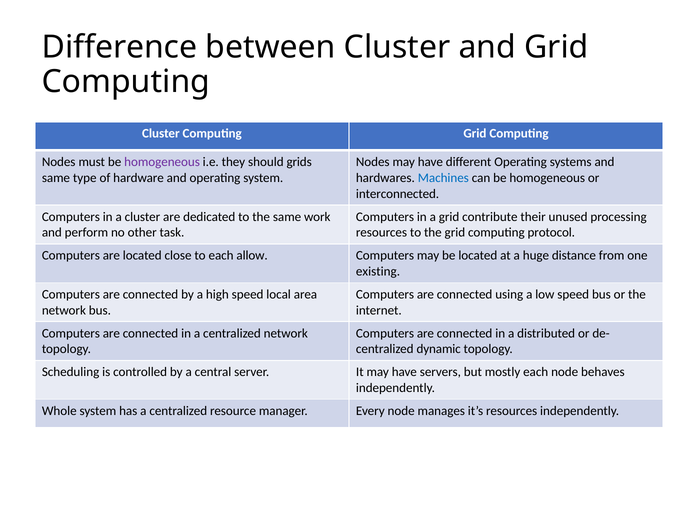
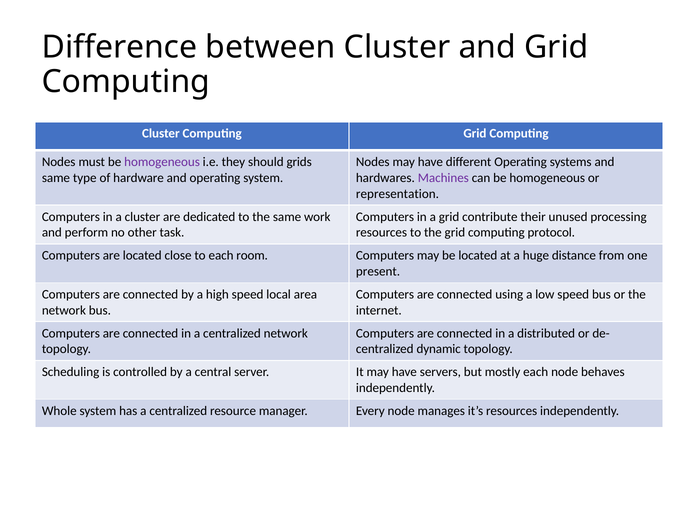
Machines colour: blue -> purple
interconnected: interconnected -> representation
allow: allow -> room
existing: existing -> present
